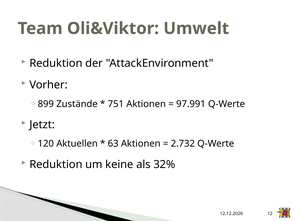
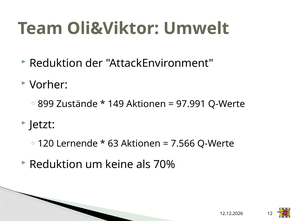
751: 751 -> 149
Aktuellen: Aktuellen -> Lernende
2.732: 2.732 -> 7.566
32%: 32% -> 70%
